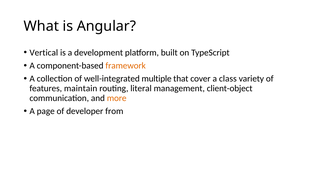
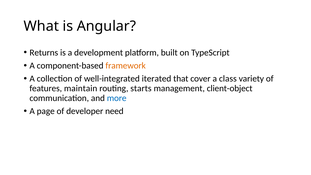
Vertical: Vertical -> Returns
multiple: multiple -> iterated
literal: literal -> starts
more colour: orange -> blue
from: from -> need
